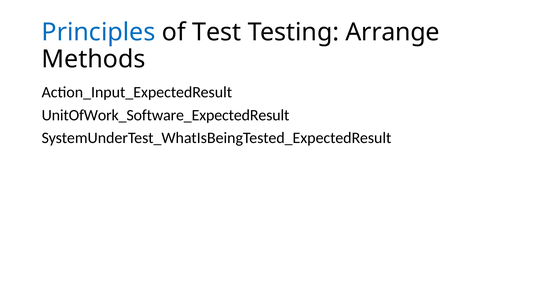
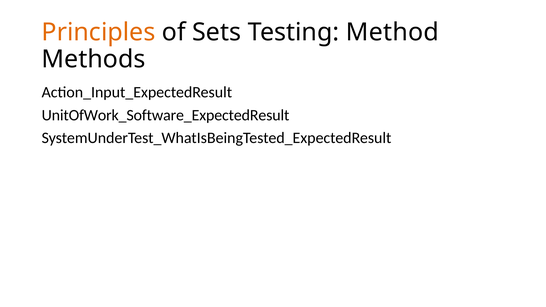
Principles colour: blue -> orange
Test: Test -> Sets
Arrange: Arrange -> Method
